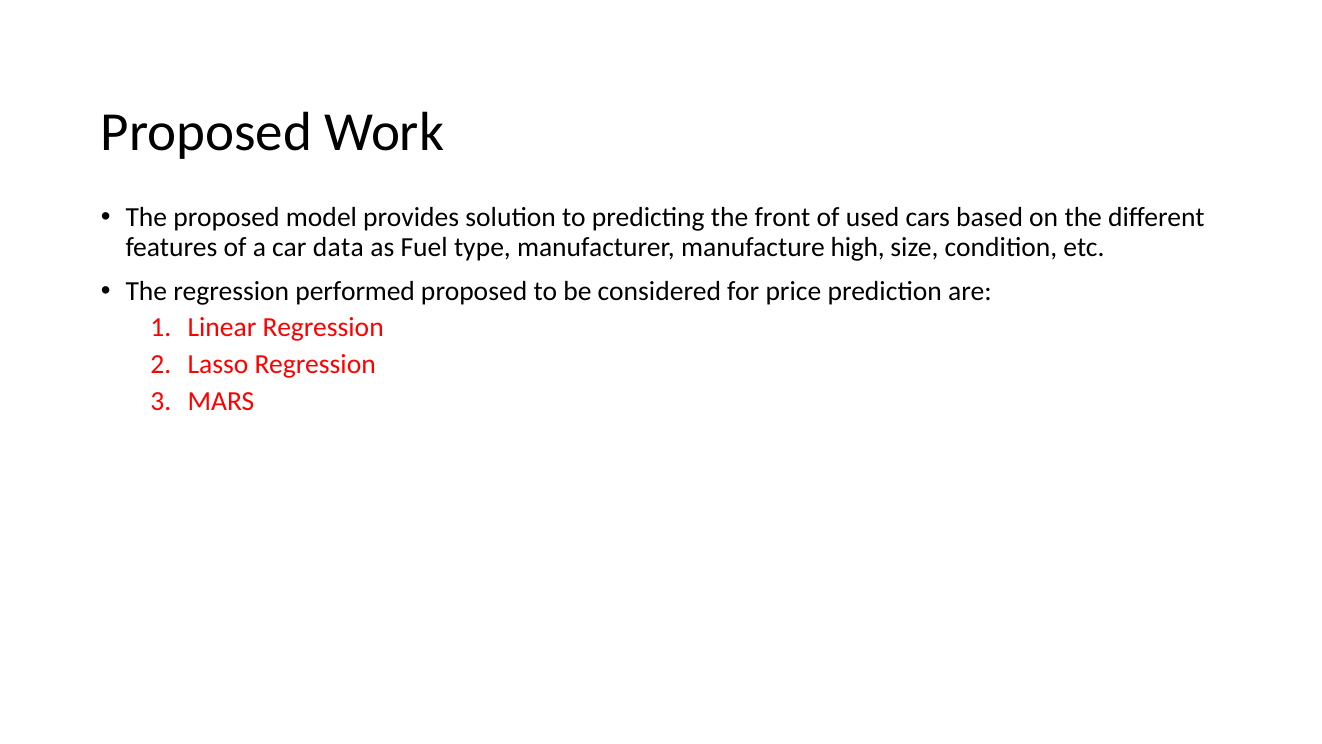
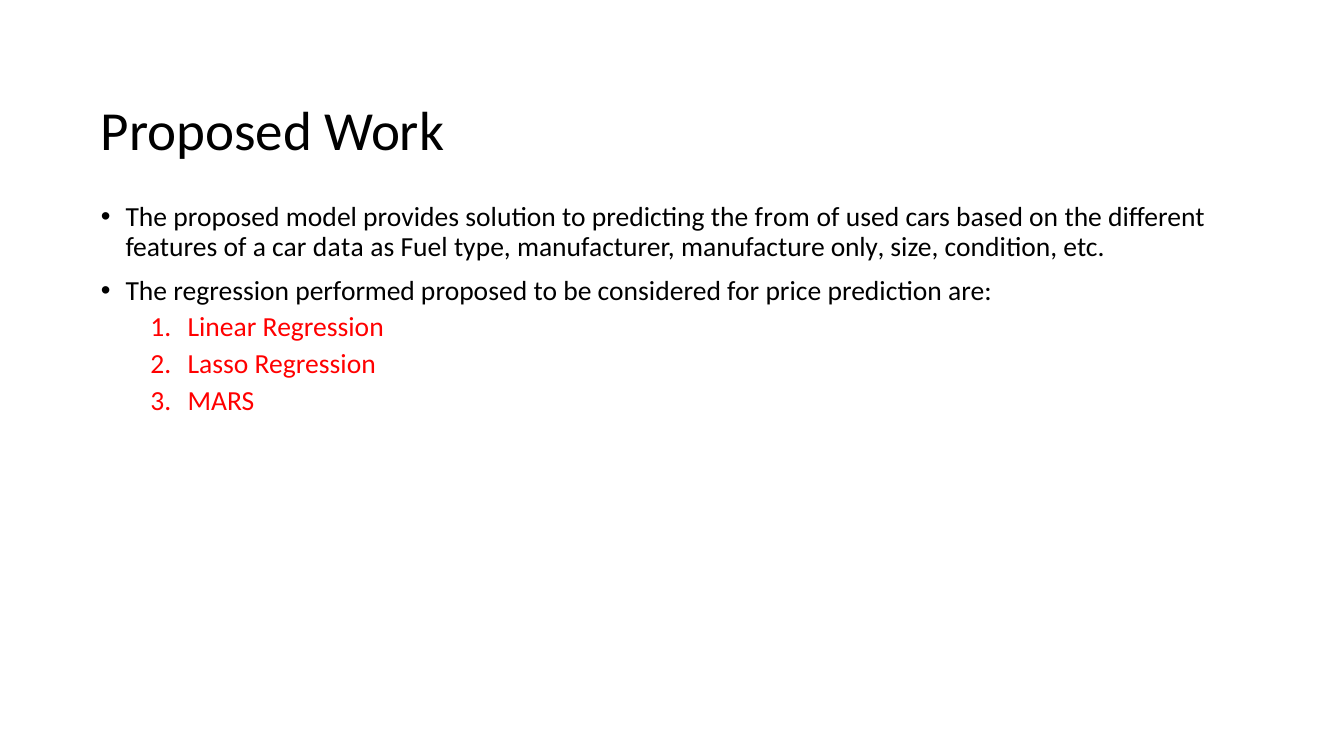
front: front -> from
high: high -> only
